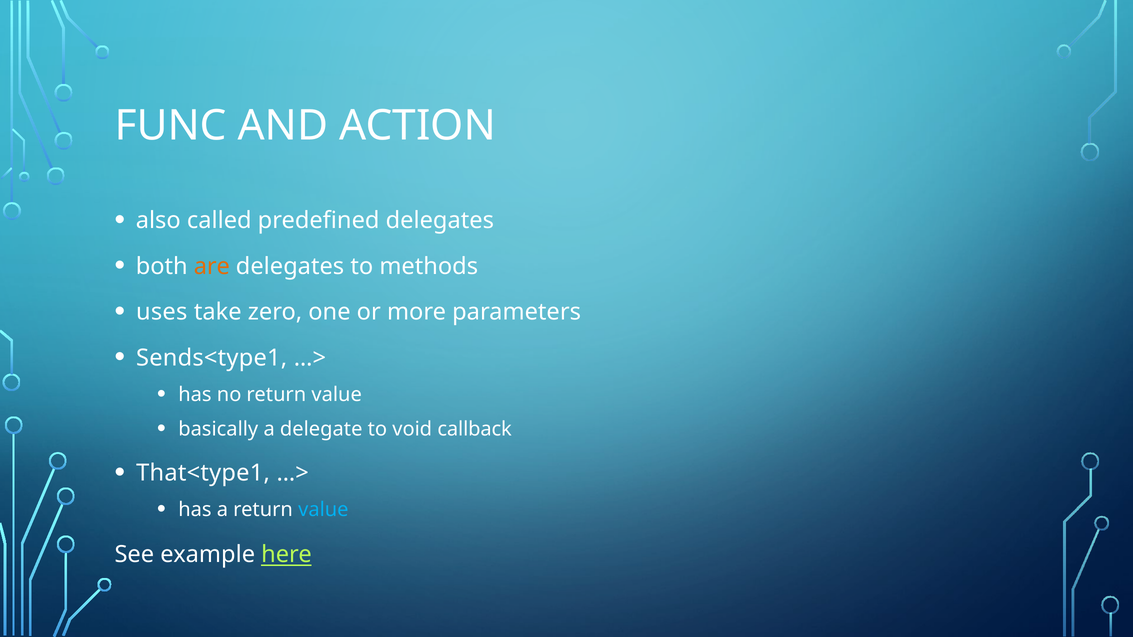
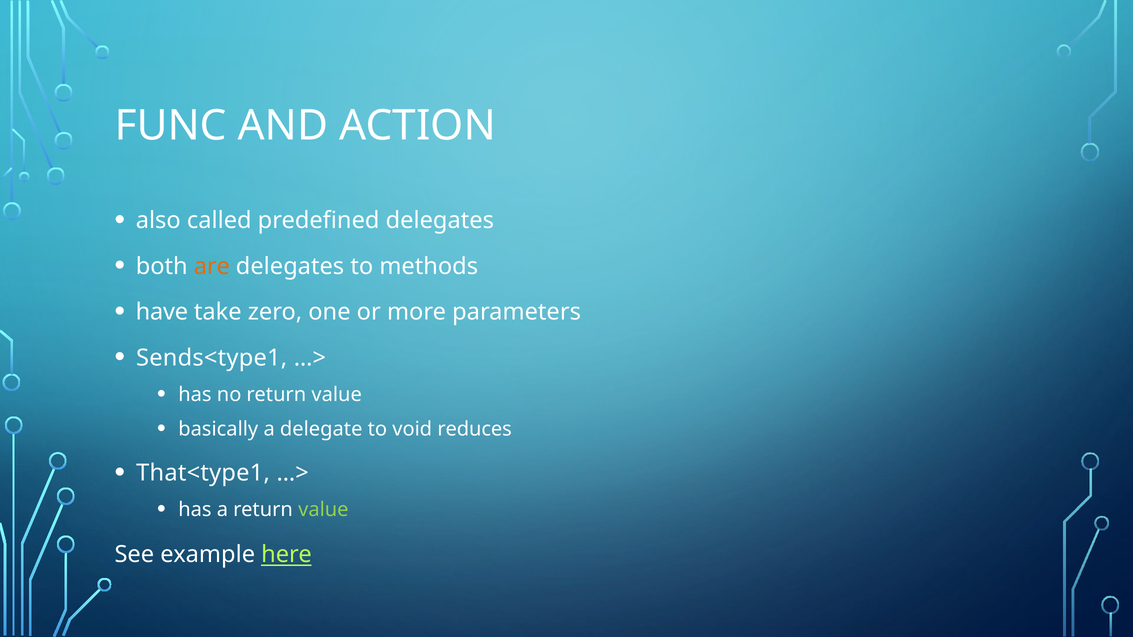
uses: uses -> have
callback: callback -> reduces
value at (323, 510) colour: light blue -> light green
